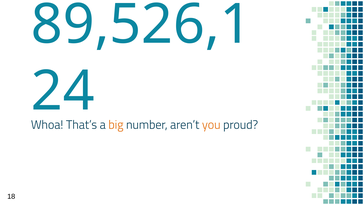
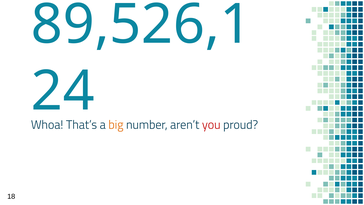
you colour: orange -> red
